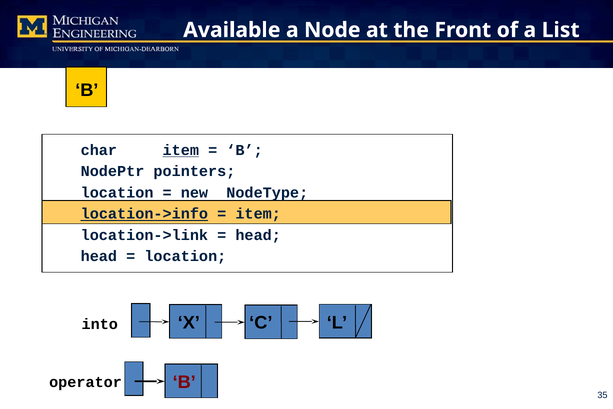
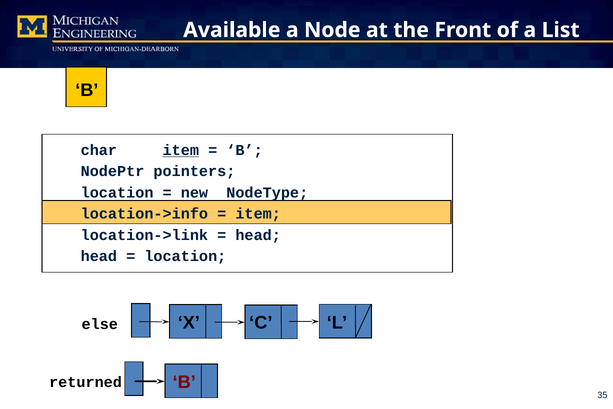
location->info underline: present -> none
into: into -> else
operator: operator -> returned
